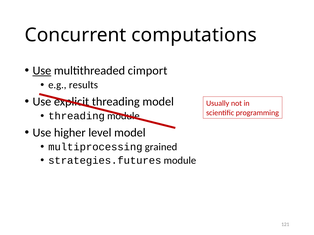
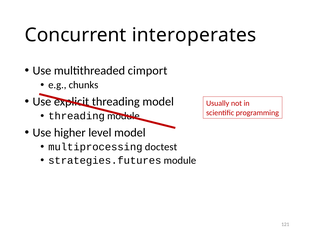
computations: computations -> interoperates
Use at (42, 71) underline: present -> none
results: results -> chunks
grained: grained -> doctest
